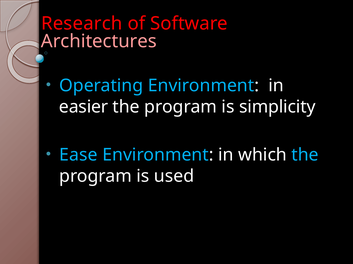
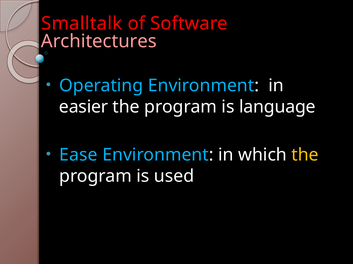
Research: Research -> Smalltalk
simplicity: simplicity -> language
the at (305, 155) colour: light blue -> yellow
